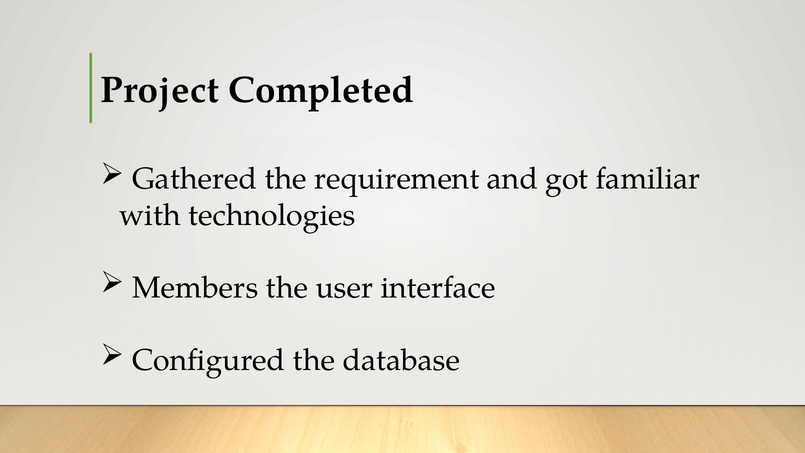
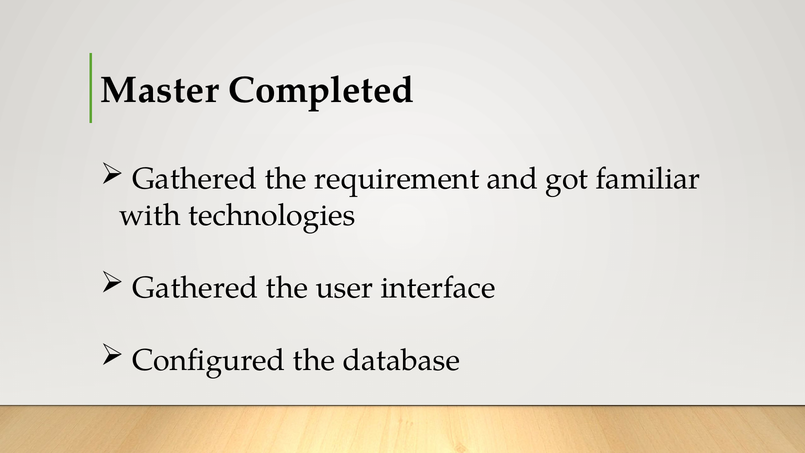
Project: Project -> Master
Members at (195, 288): Members -> Gathered
